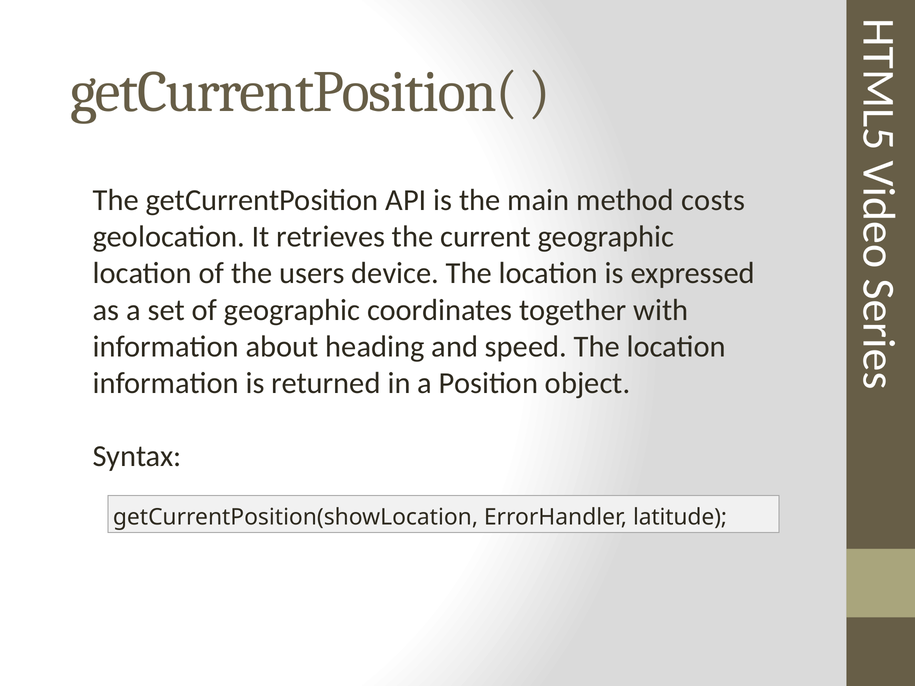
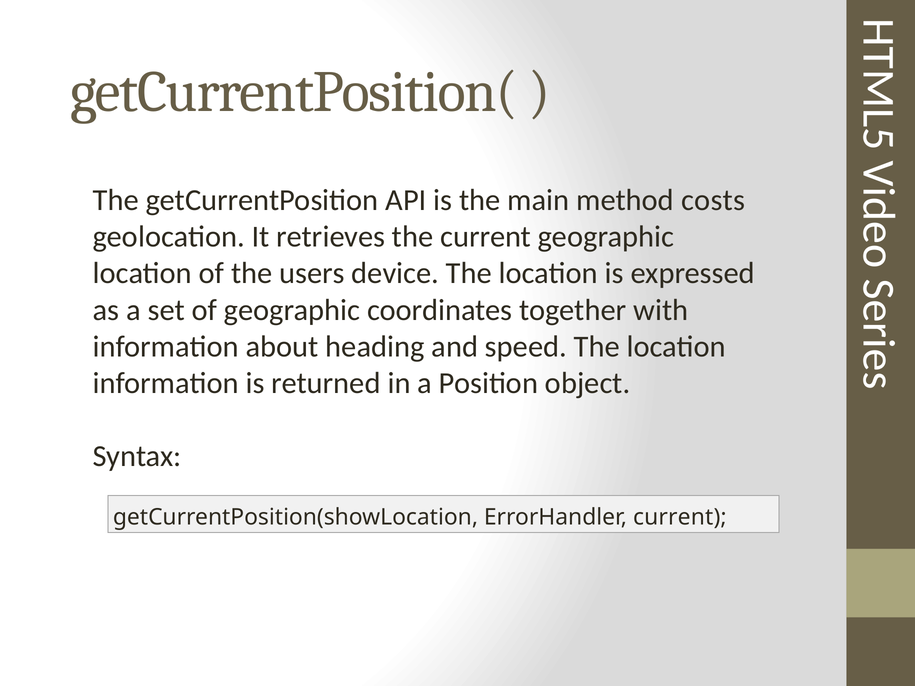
ErrorHandler latitude: latitude -> current
